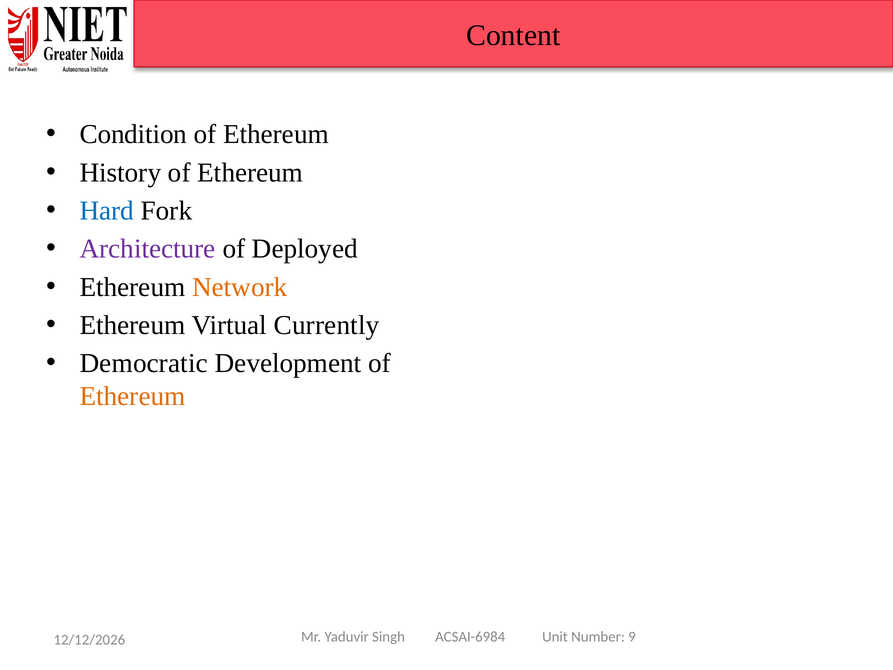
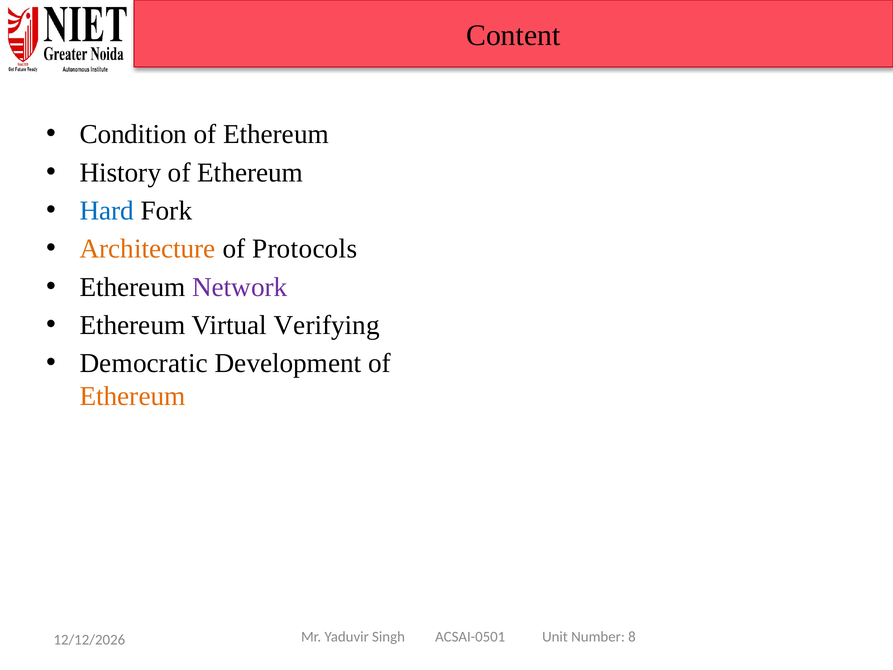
Architecture colour: purple -> orange
Deployed: Deployed -> Protocols
Network colour: orange -> purple
Currently: Currently -> Verifying
ACSAI-6984: ACSAI-6984 -> ACSAI-0501
9: 9 -> 8
